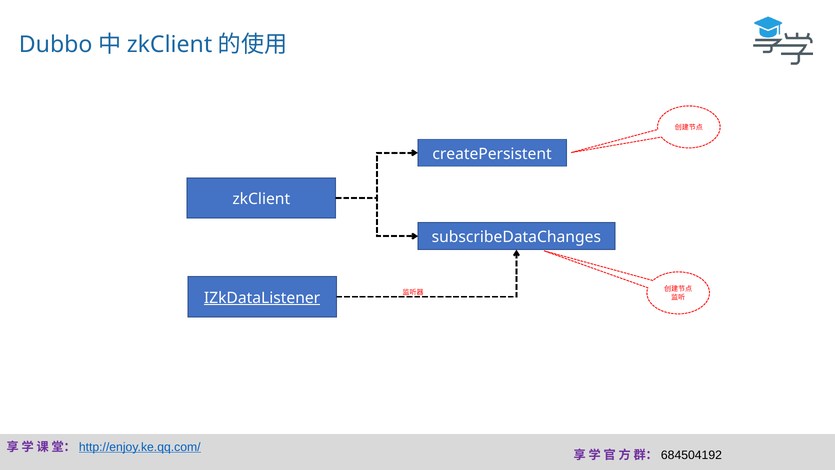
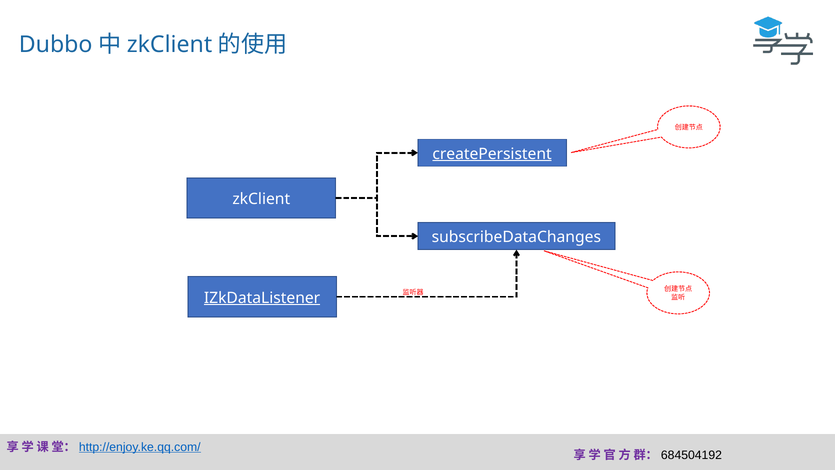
createPersistent underline: none -> present
